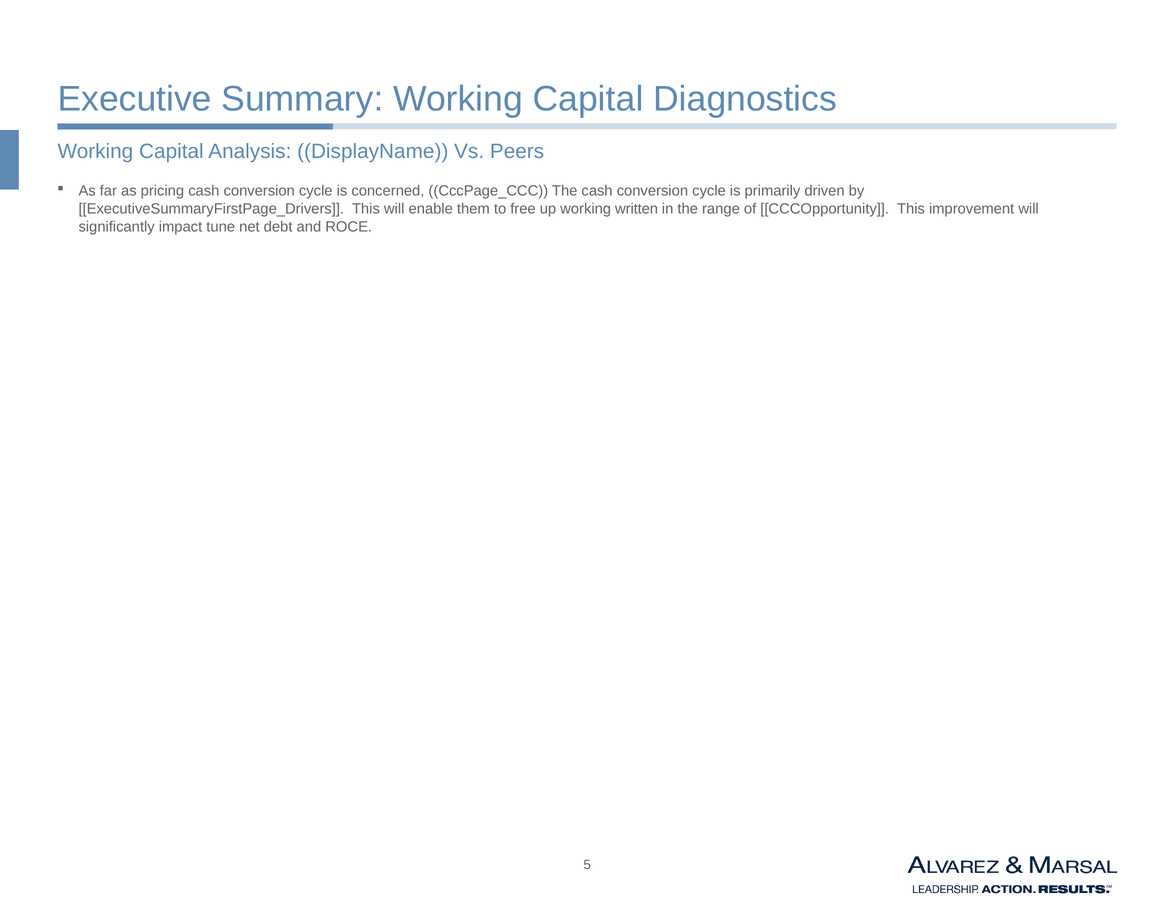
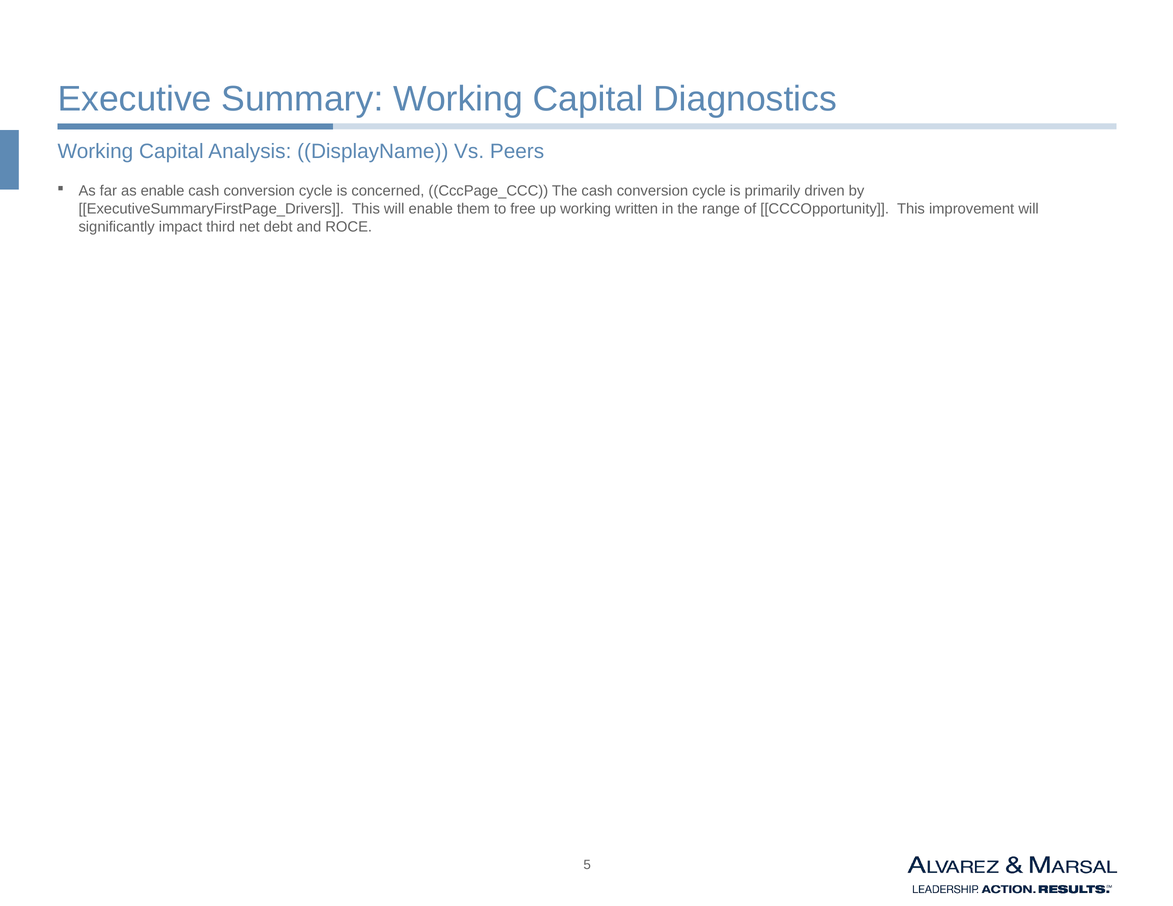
as pricing: pricing -> enable
tune: tune -> third
